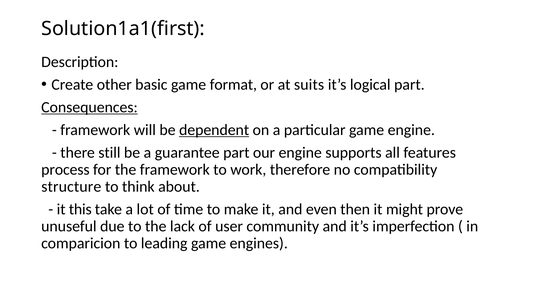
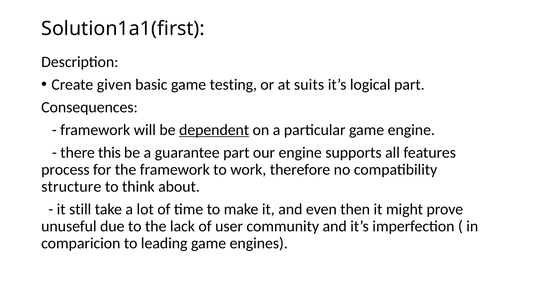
other: other -> given
format: format -> testing
Consequences underline: present -> none
still: still -> this
this: this -> still
